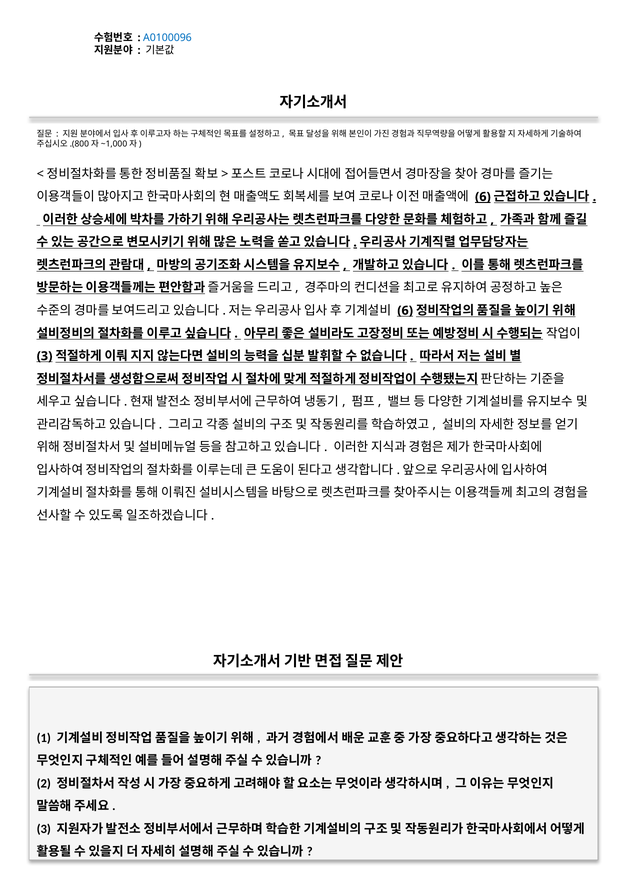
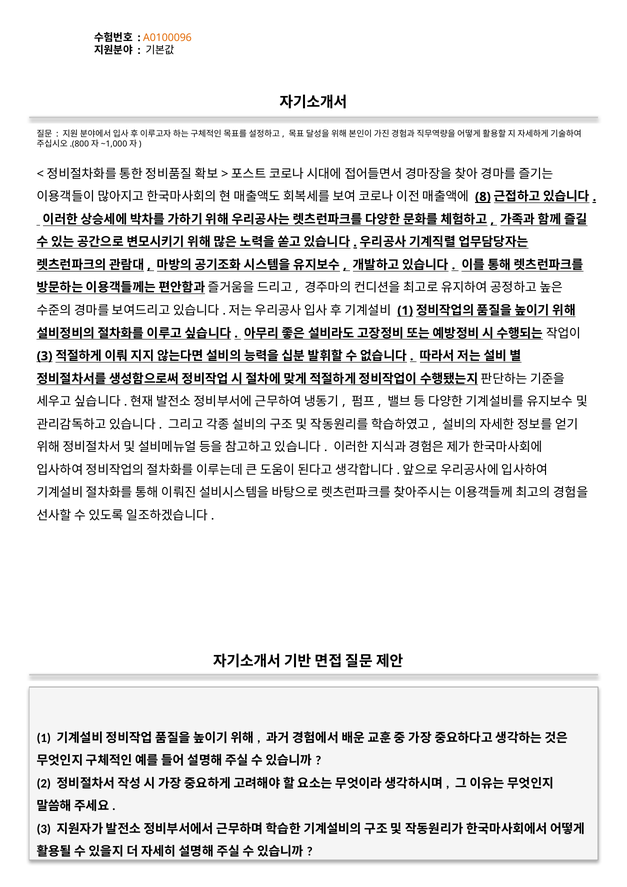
A0100096 colour: blue -> orange
6 at (483, 197): 6 -> 8
6 at (405, 310): 6 -> 1
